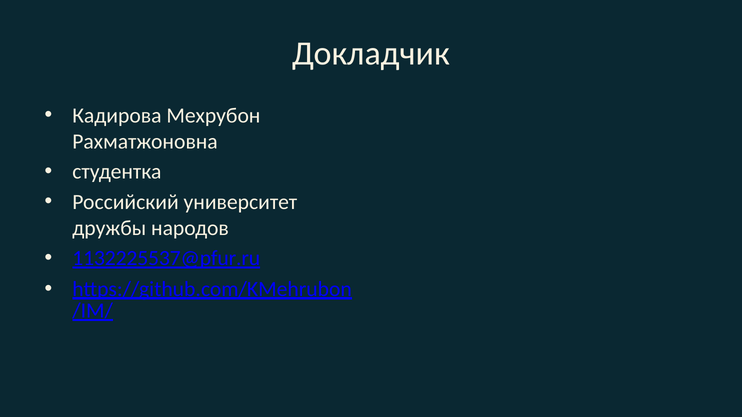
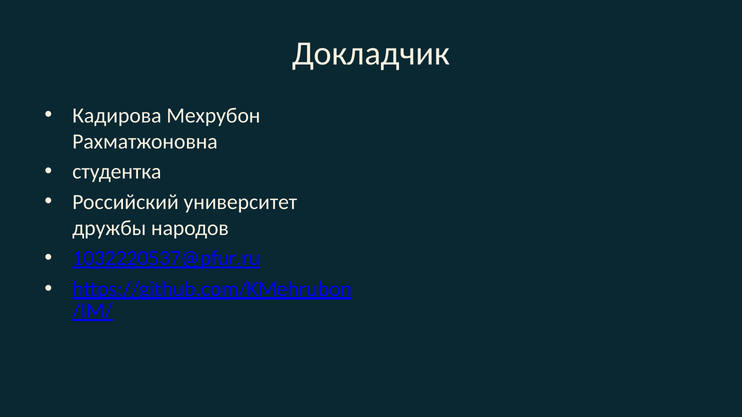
1132225537@pfur.ru: 1132225537@pfur.ru -> 1032220537@pfur.ru
